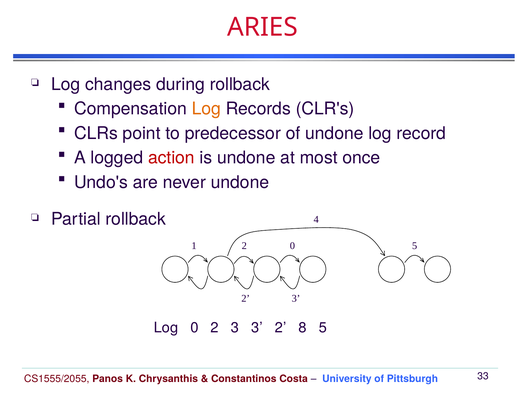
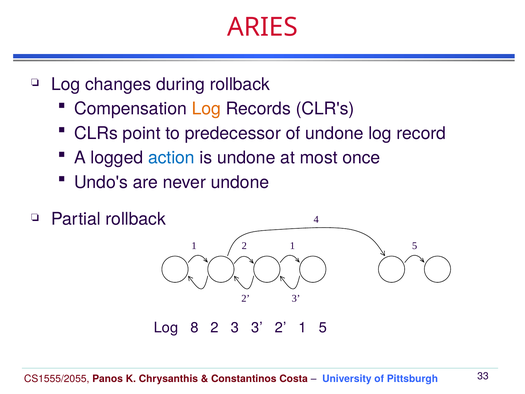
action colour: red -> blue
1 2 0: 0 -> 1
Log 0: 0 -> 8
3 2 8: 8 -> 1
